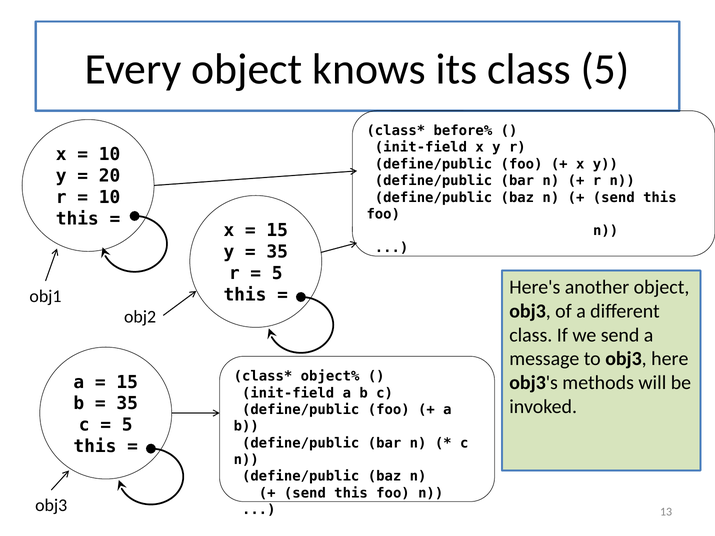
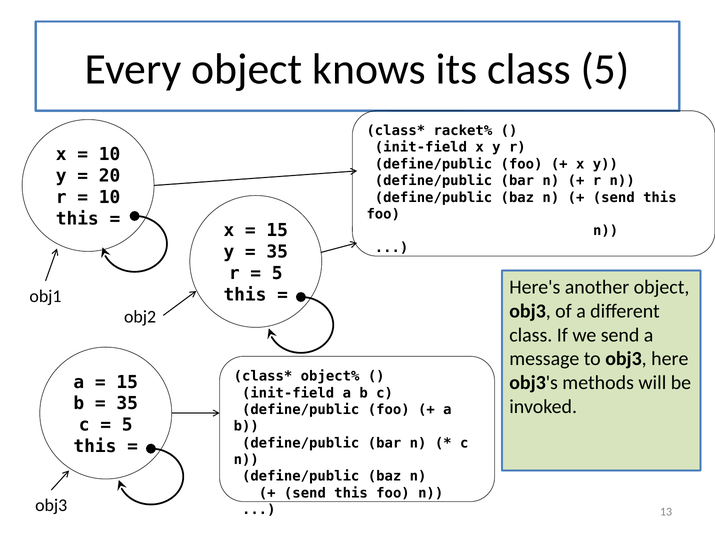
before%: before% -> racket%
